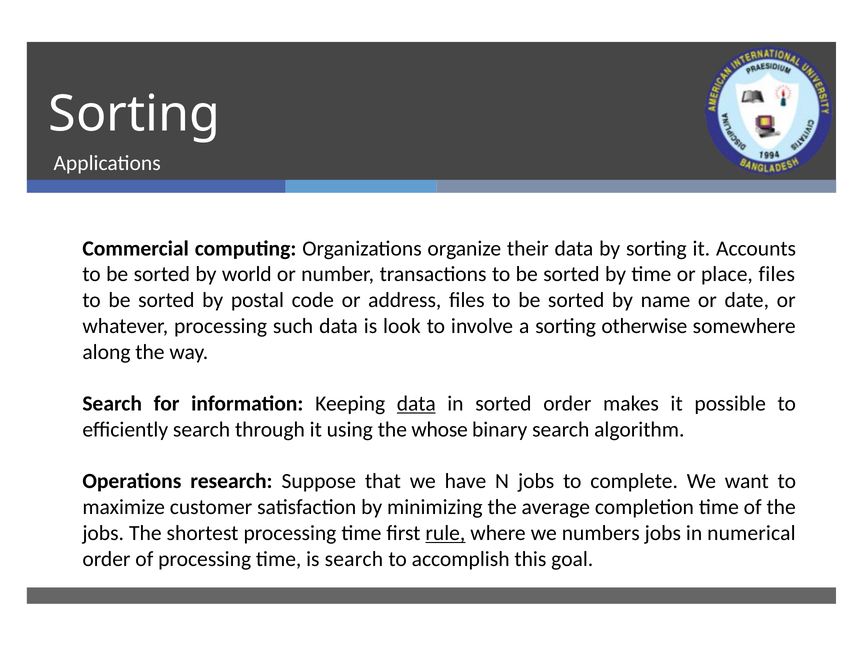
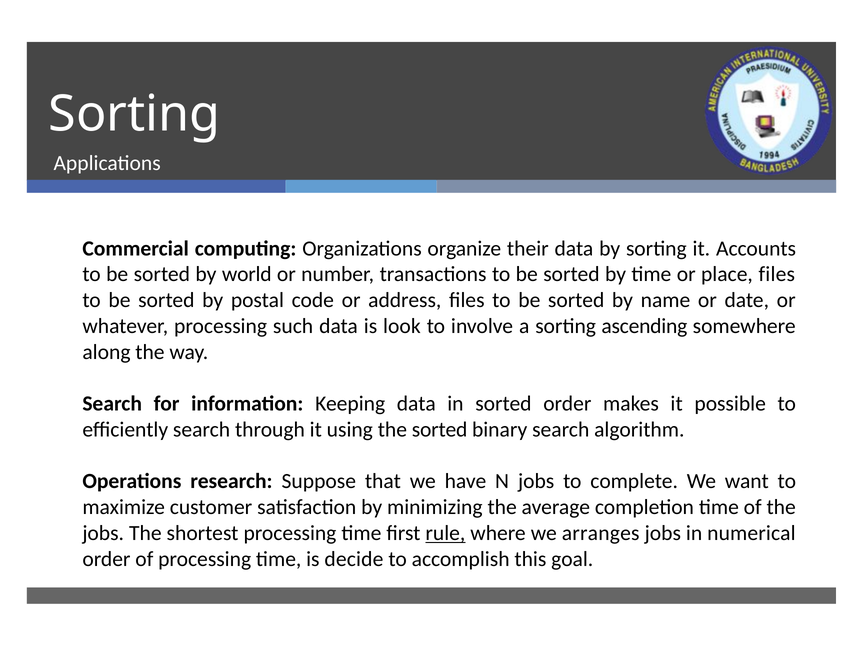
otherwise: otherwise -> ascending
data at (416, 404) underline: present -> none
the whose: whose -> sorted
numbers: numbers -> arranges
is search: search -> decide
